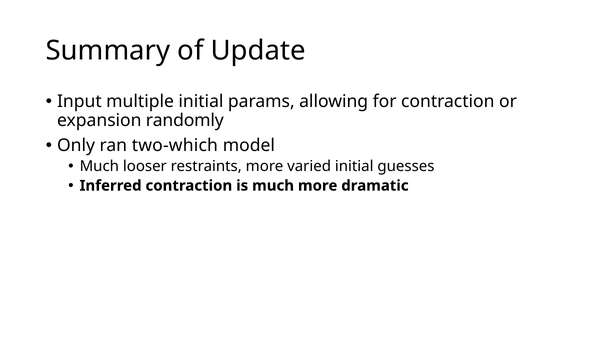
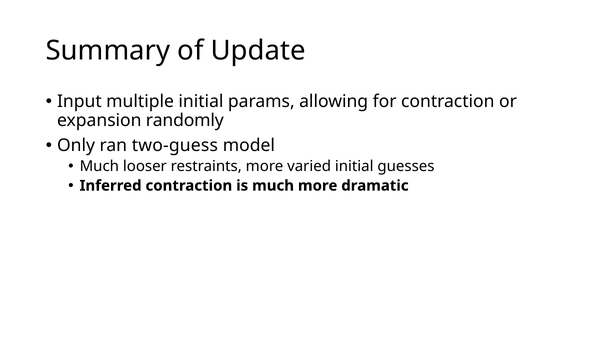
two-which: two-which -> two-guess
